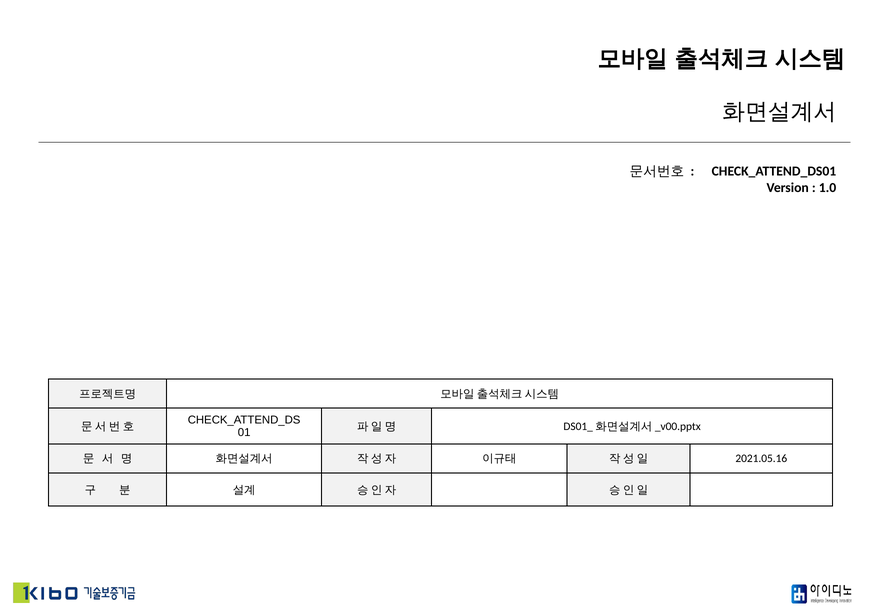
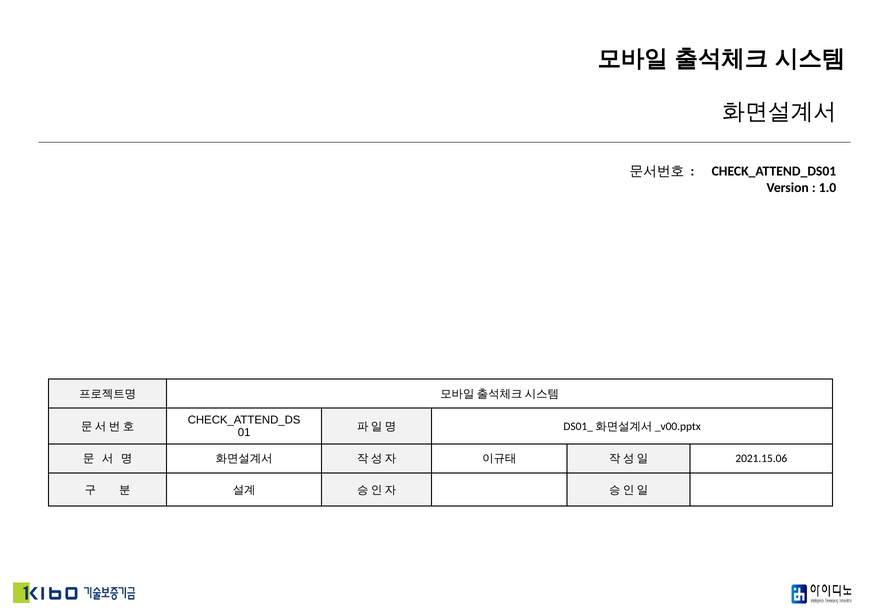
2021.05.16: 2021.05.16 -> 2021.15.06
